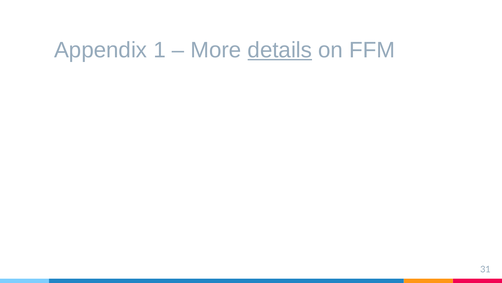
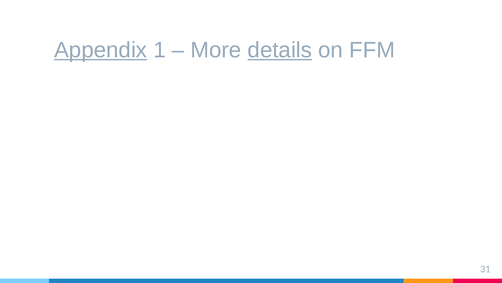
Appendix underline: none -> present
